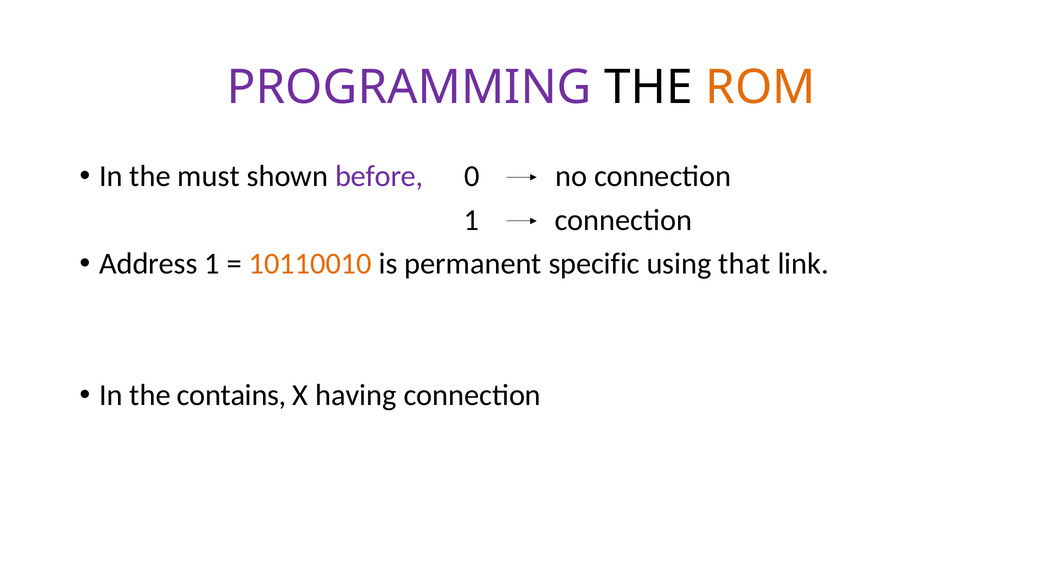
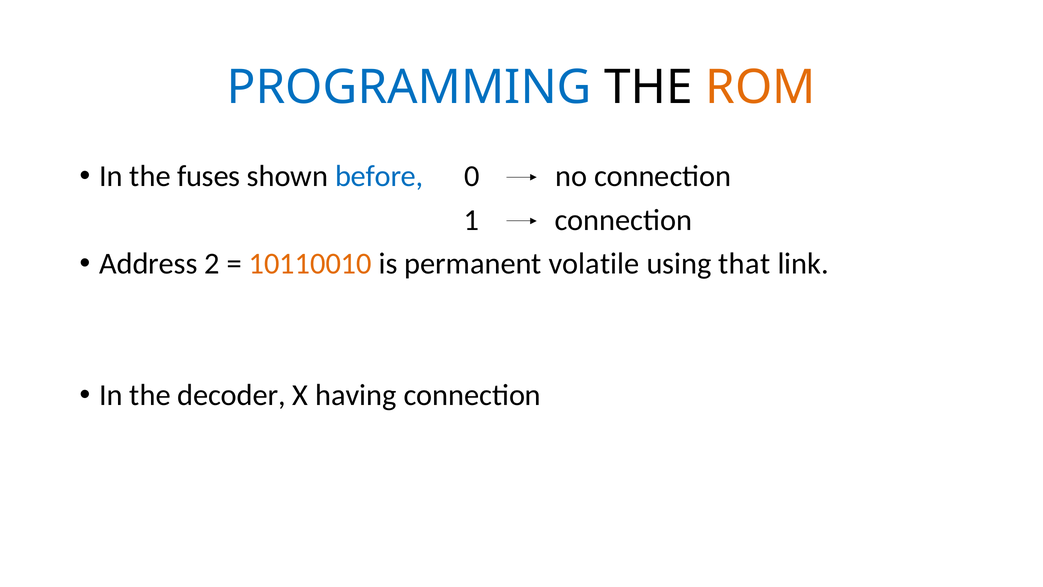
PROGRAMMING colour: purple -> blue
must: must -> fuses
before colour: purple -> blue
Address 1: 1 -> 2
specific: specific -> volatile
contains: contains -> decoder
